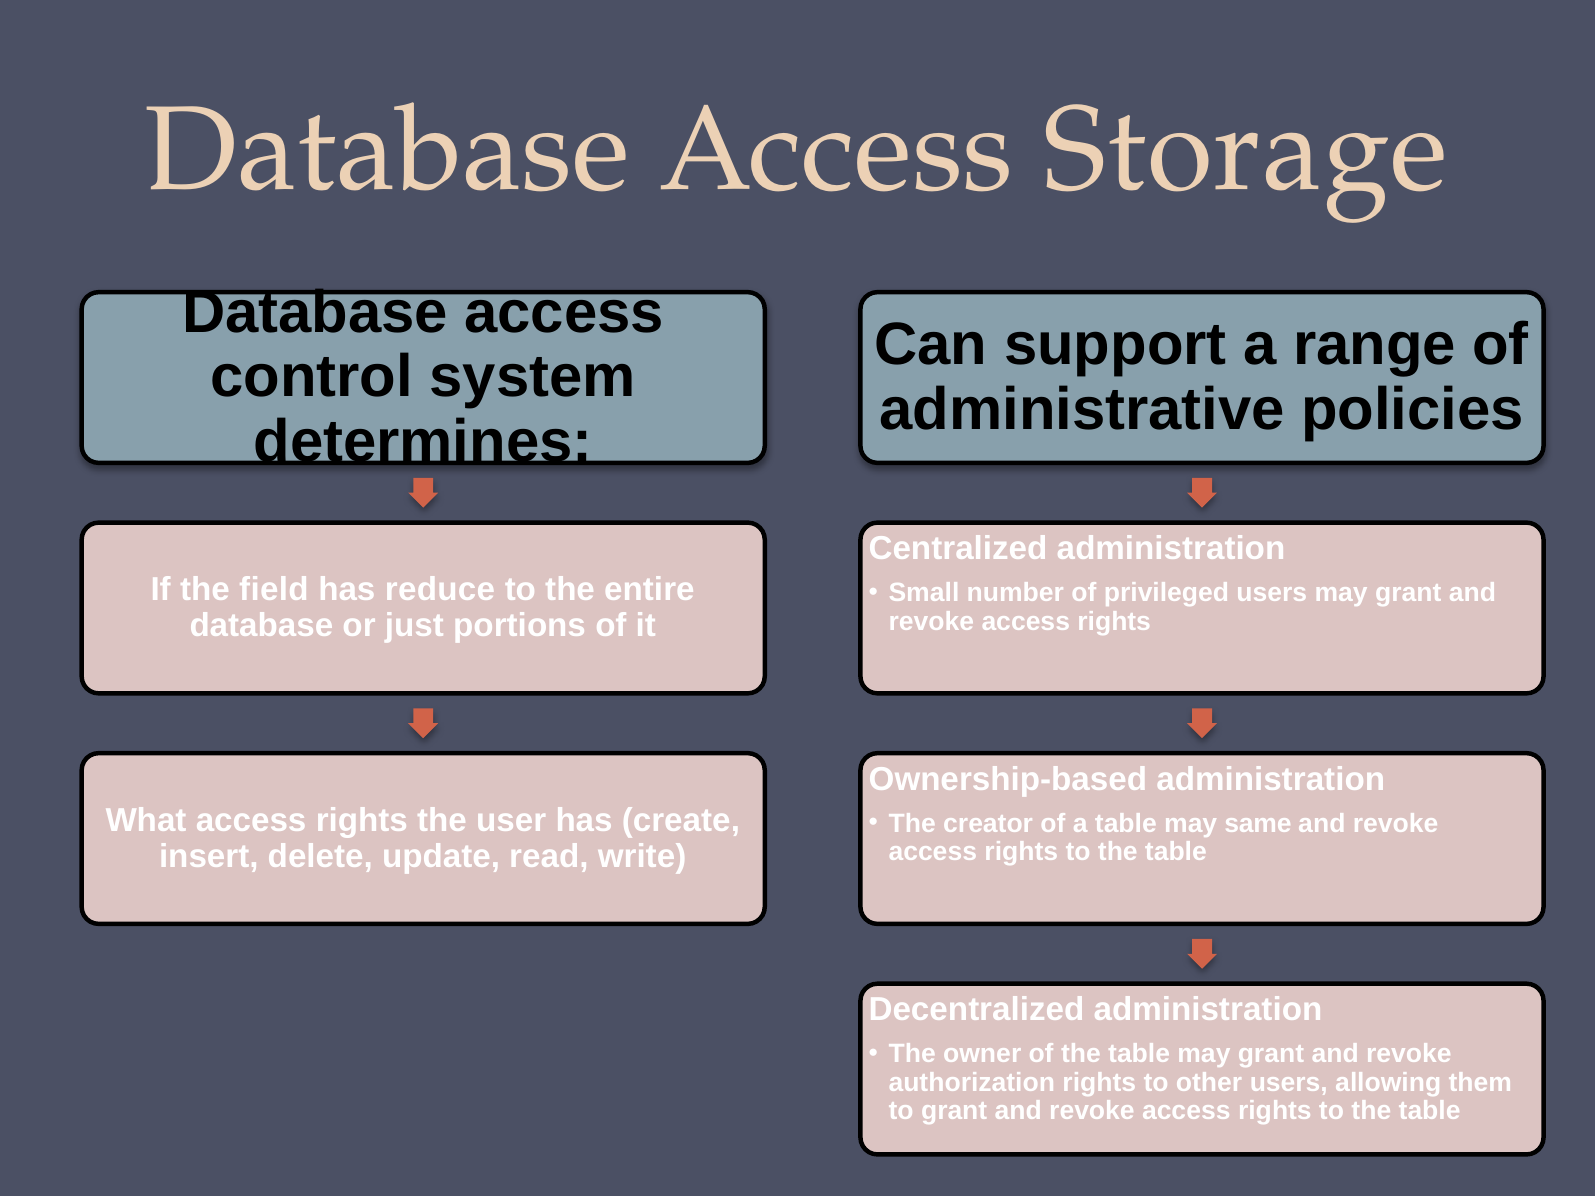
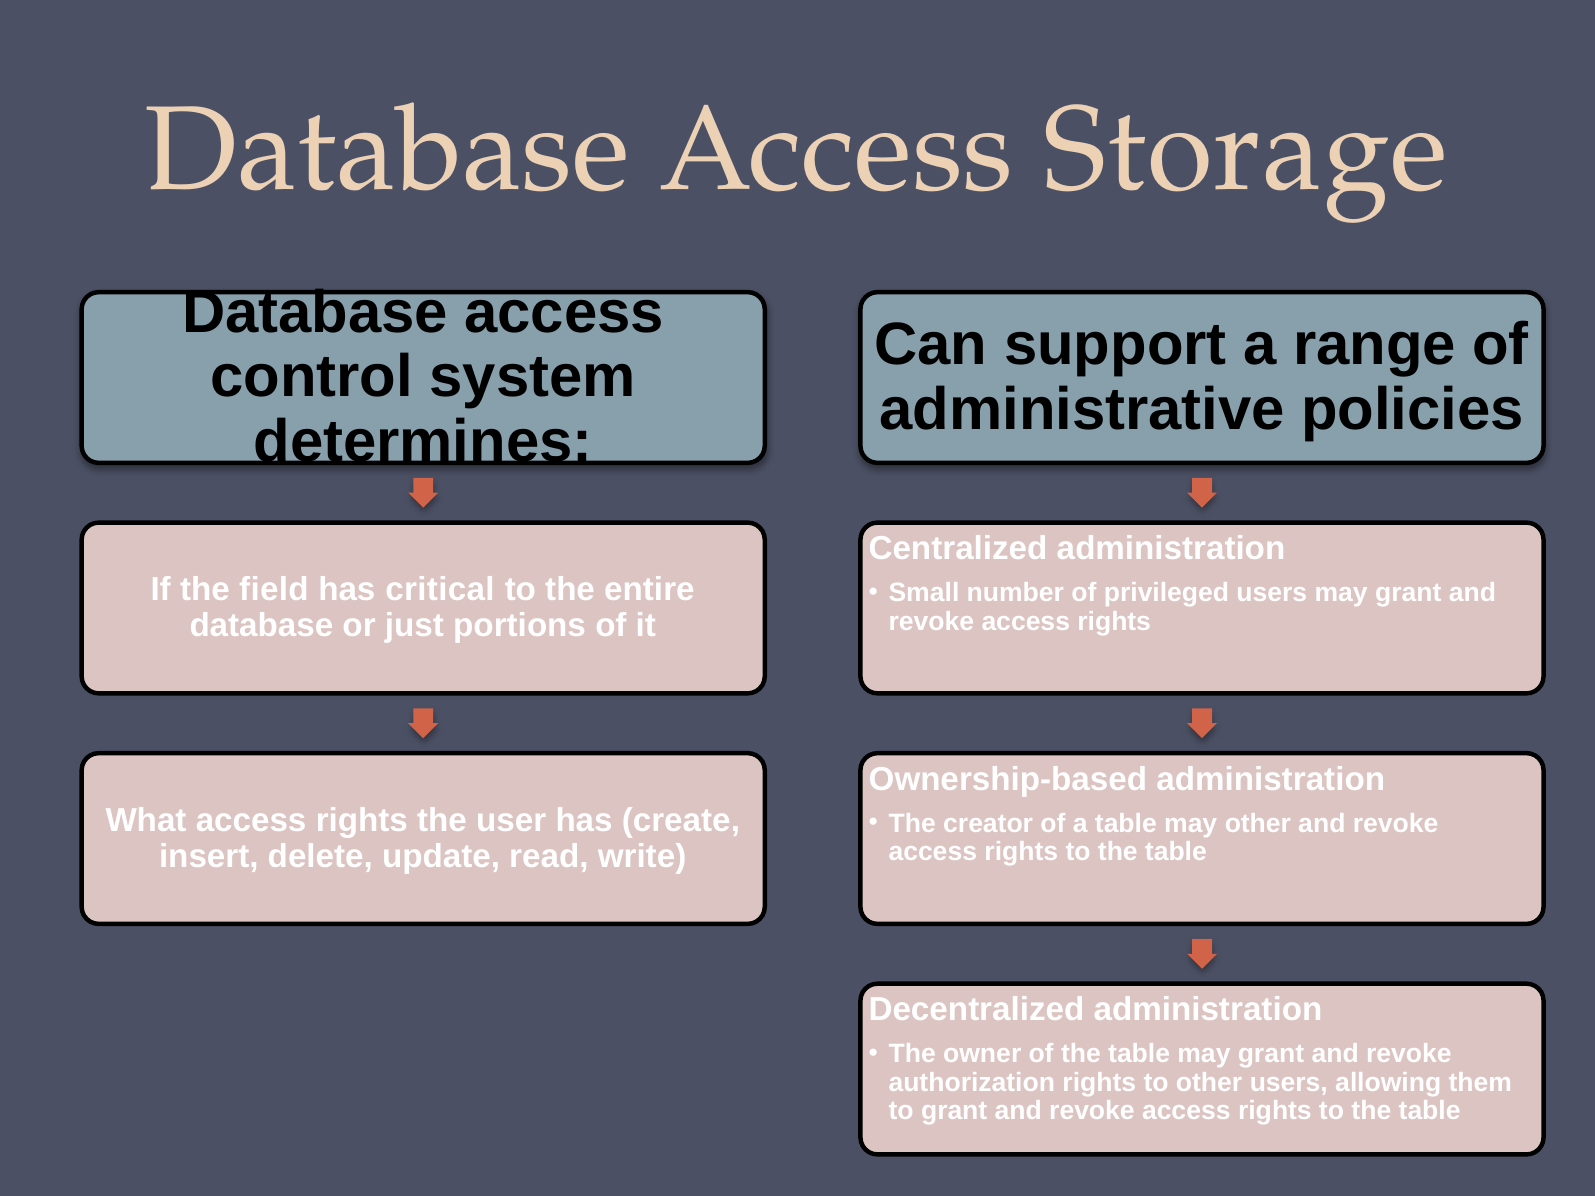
reduce: reduce -> critical
may same: same -> other
